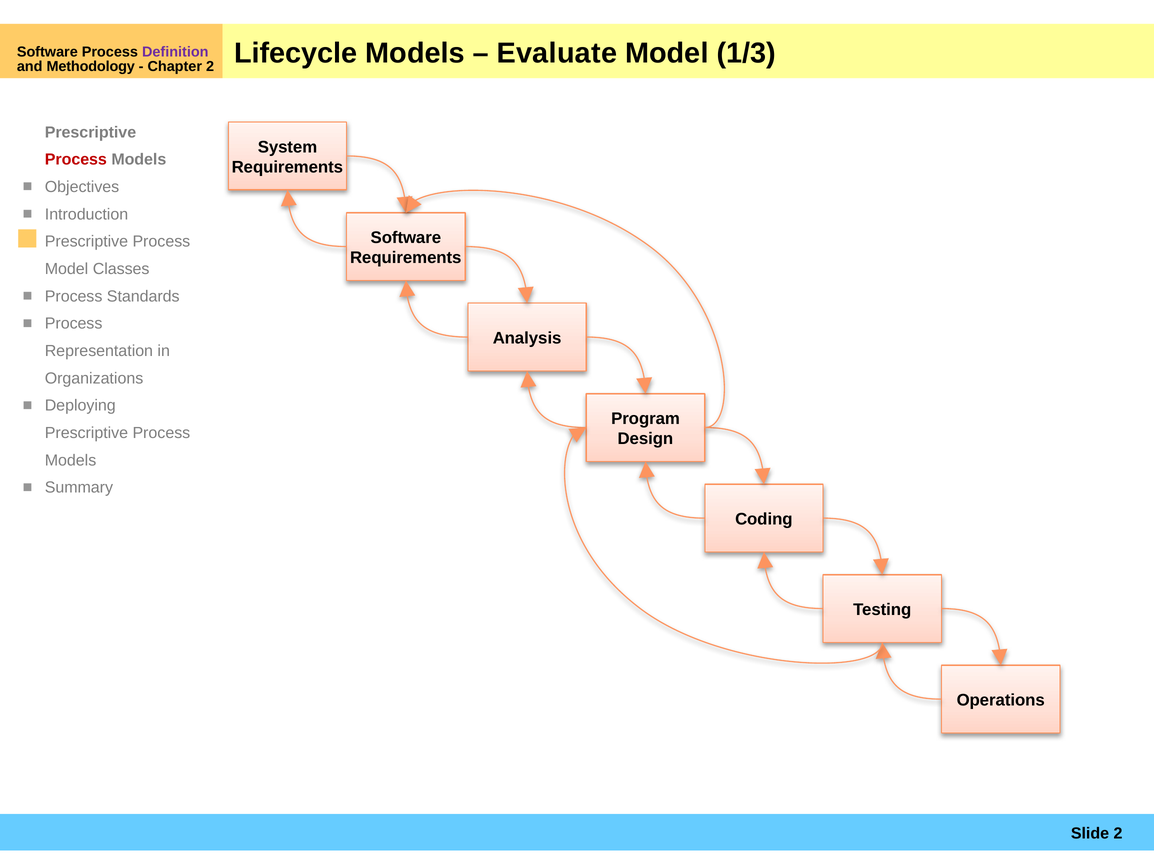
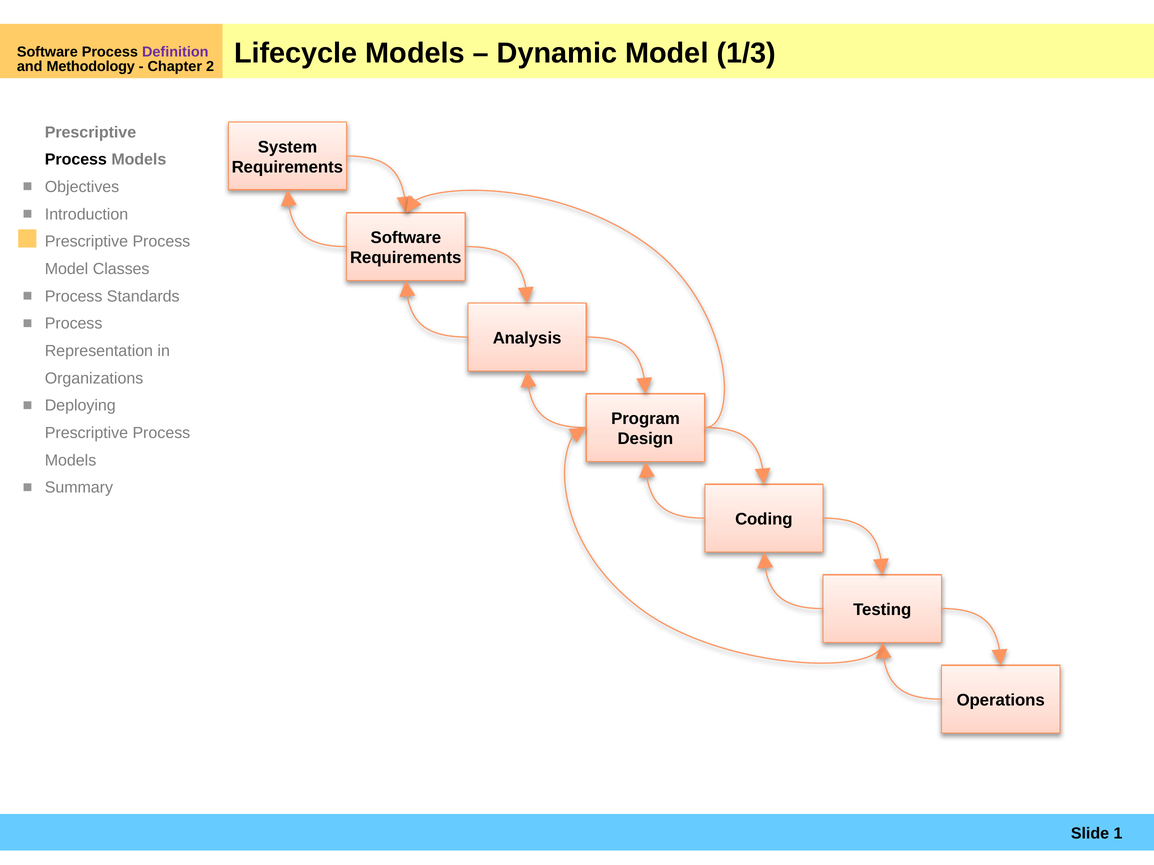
Evaluate: Evaluate -> Dynamic
Process at (76, 160) colour: red -> black
Slide 2: 2 -> 1
